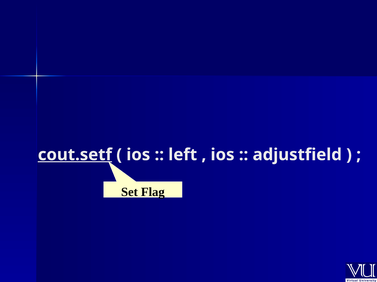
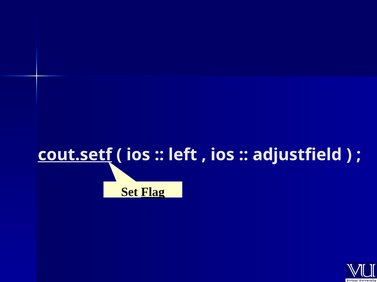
Flag underline: none -> present
